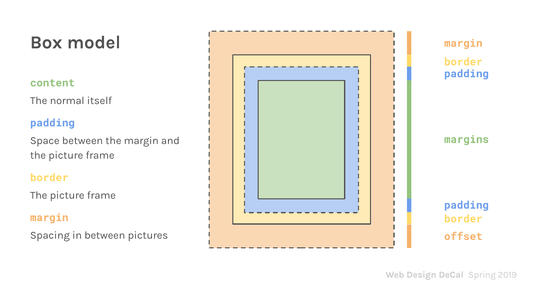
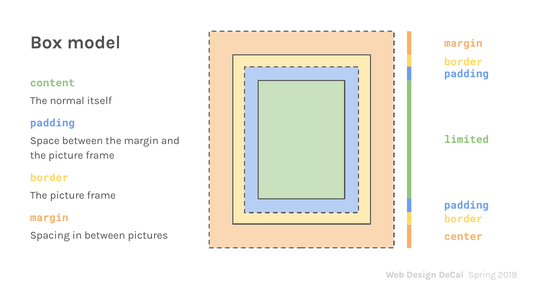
margins: margins -> limited
offset: offset -> center
